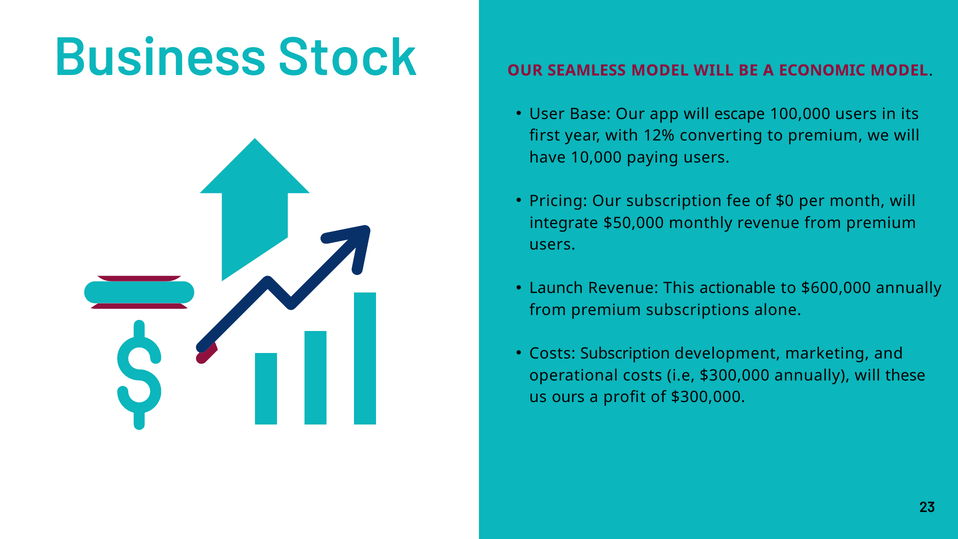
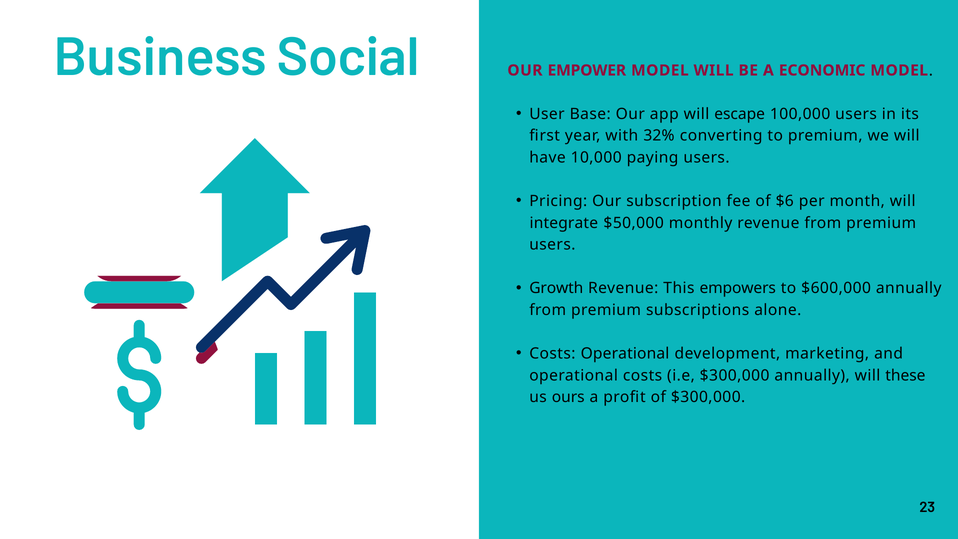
Stock: Stock -> Social
SEAMLESS: SEAMLESS -> EMPOWER
12%: 12% -> 32%
$0: $0 -> $6
Launch: Launch -> Growth
actionable: actionable -> empowers
Costs Subscription: Subscription -> Operational
